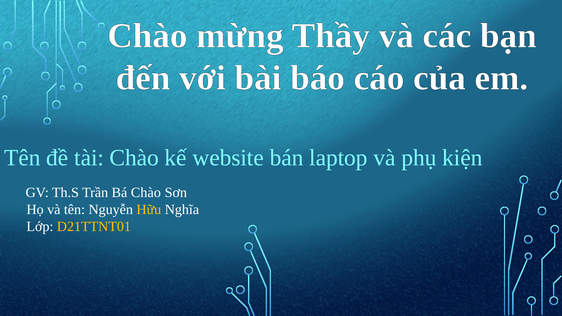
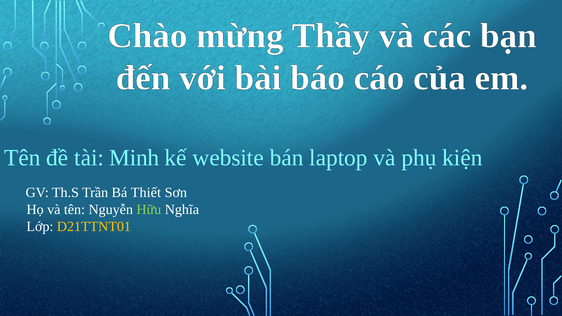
tài Chào: Chào -> Minh
Bá Chào: Chào -> Thiết
Hữu colour: yellow -> light green
